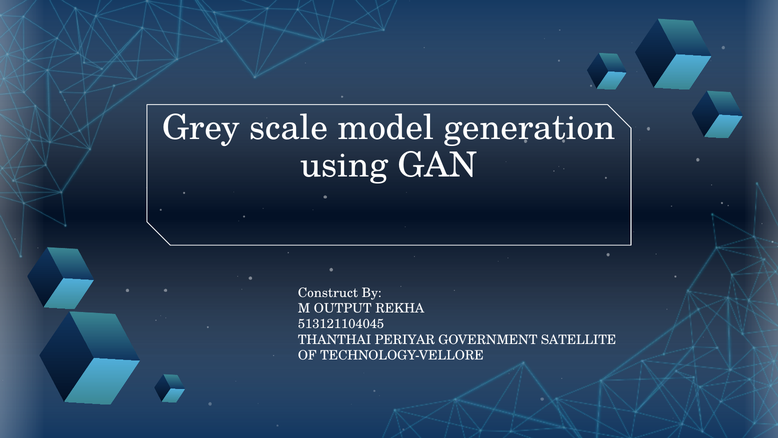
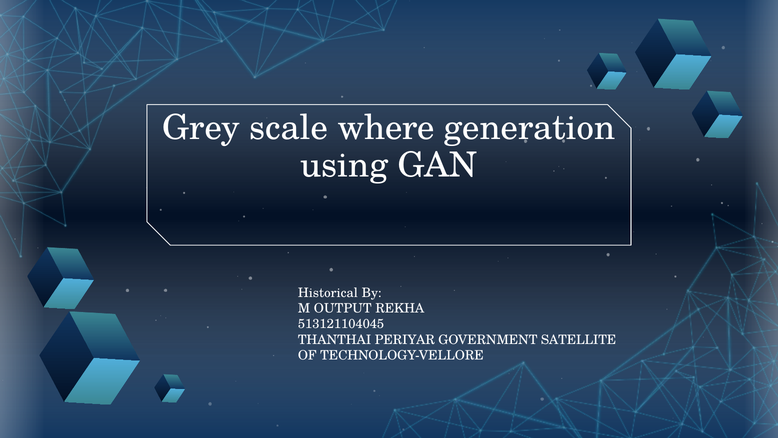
model: model -> where
Construct: Construct -> Historical
